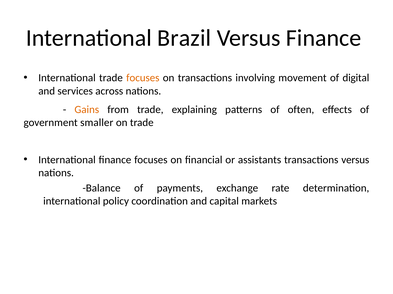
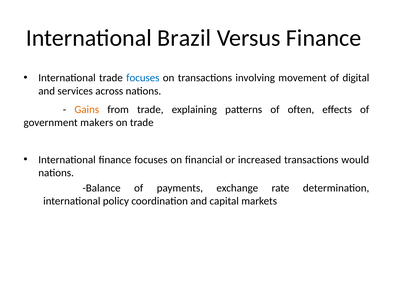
focuses at (143, 78) colour: orange -> blue
smaller: smaller -> makers
assistants: assistants -> increased
transactions versus: versus -> would
